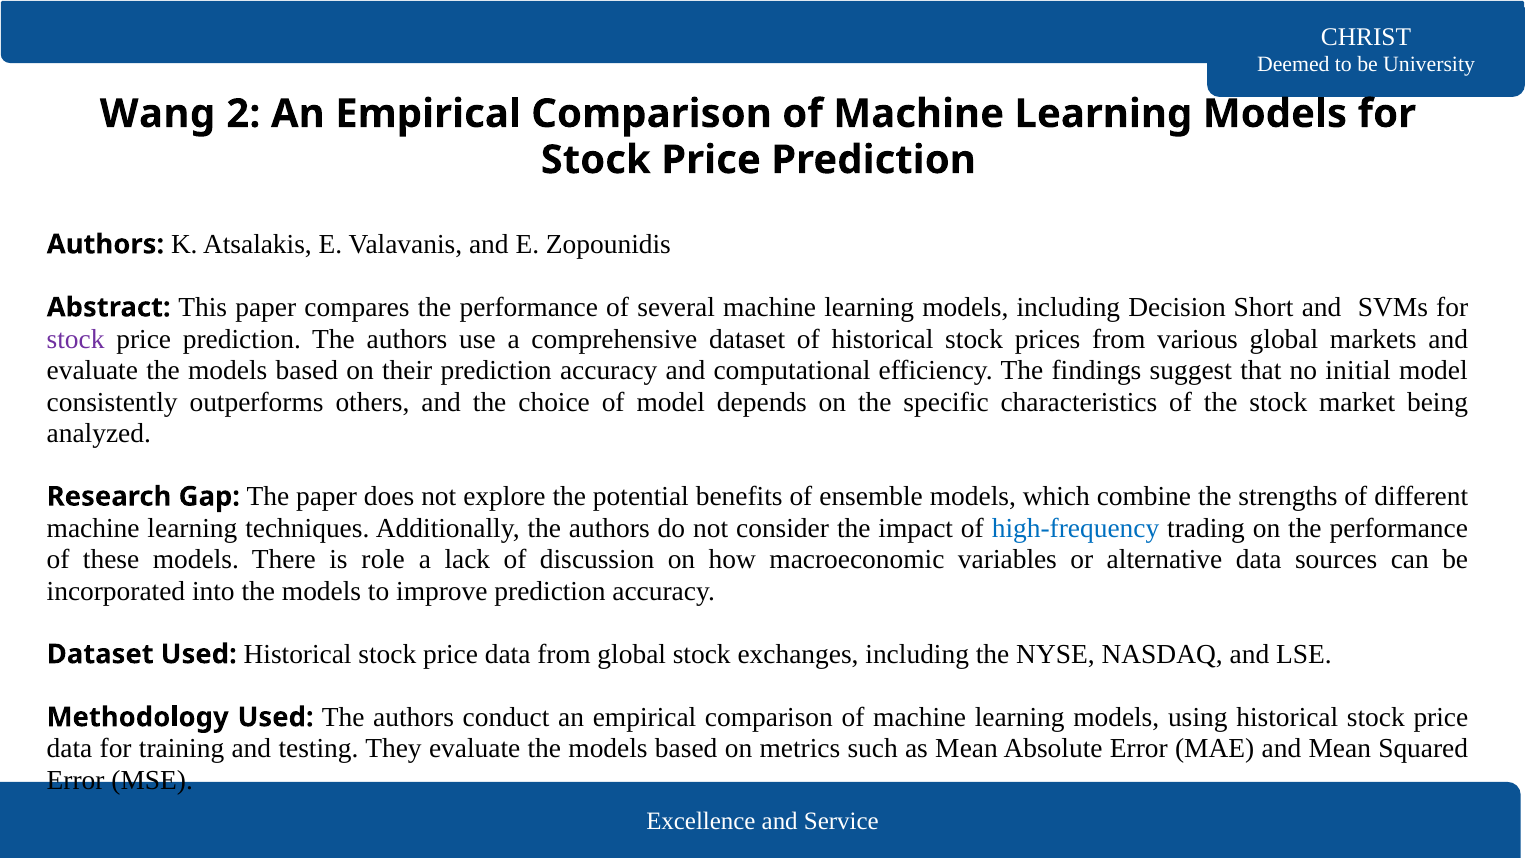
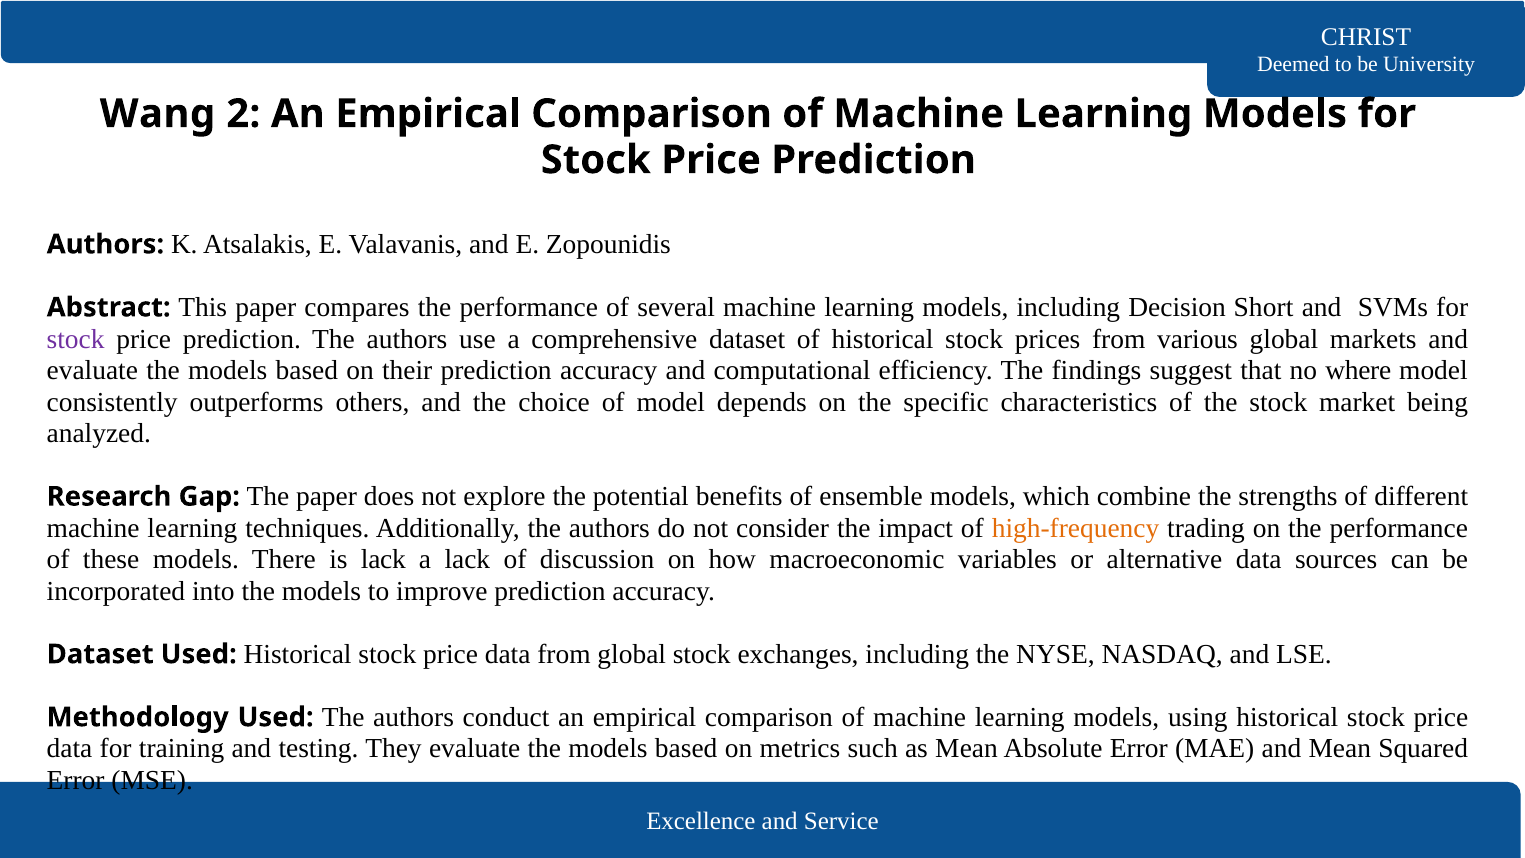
initial: initial -> where
high-frequency colour: blue -> orange
is role: role -> lack
